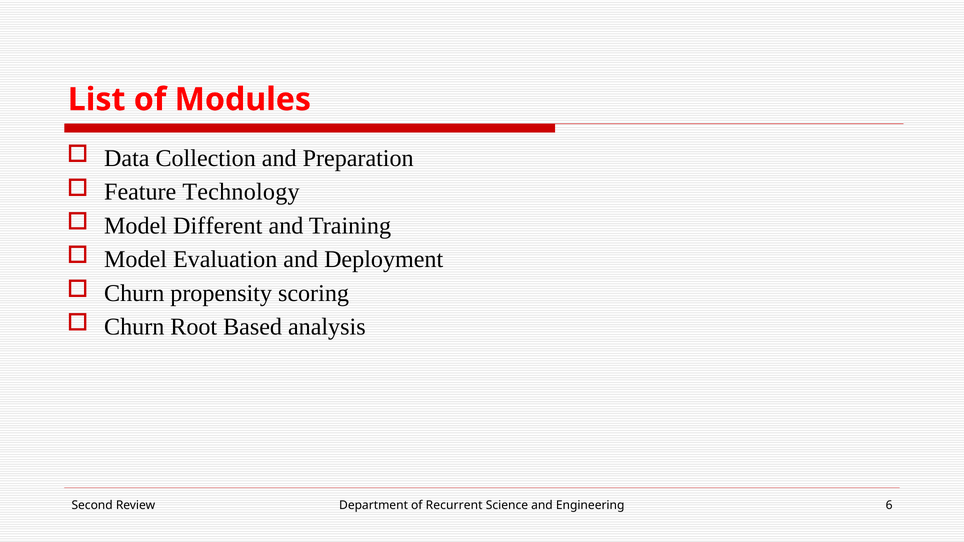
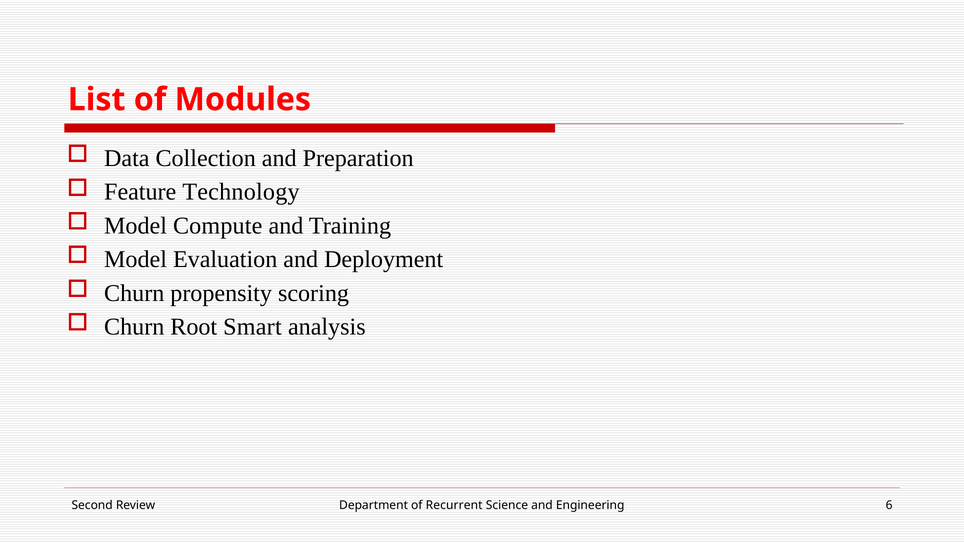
Different: Different -> Compute
Based: Based -> Smart
